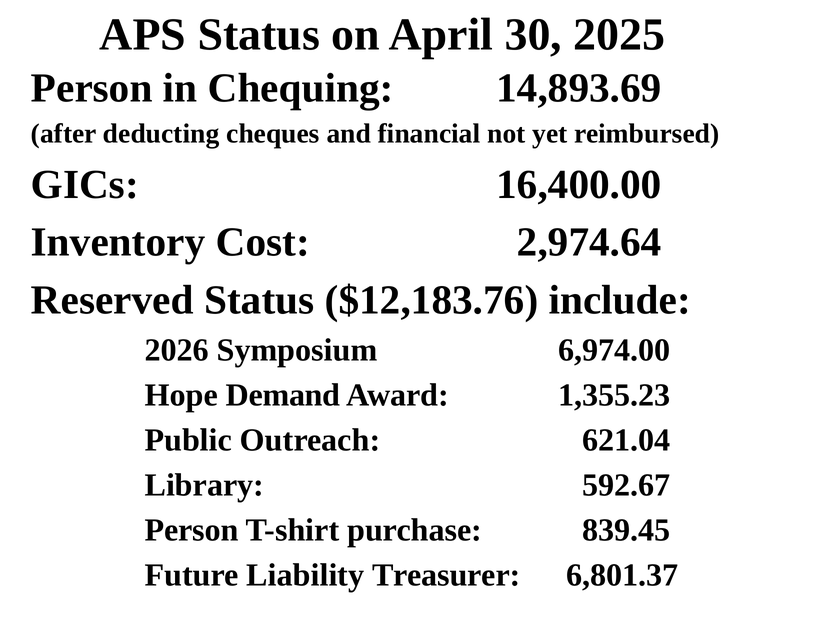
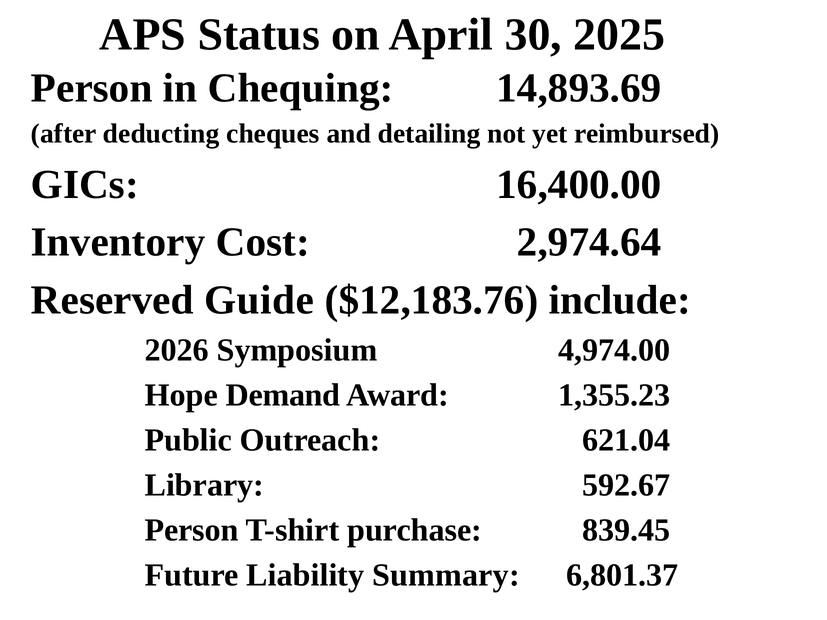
financial: financial -> detailing
Reserved Status: Status -> Guide
6,974.00: 6,974.00 -> 4,974.00
Treasurer: Treasurer -> Summary
